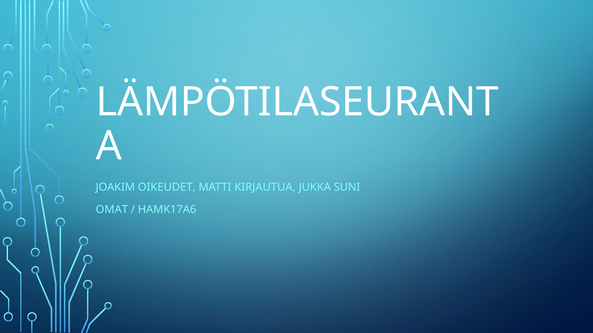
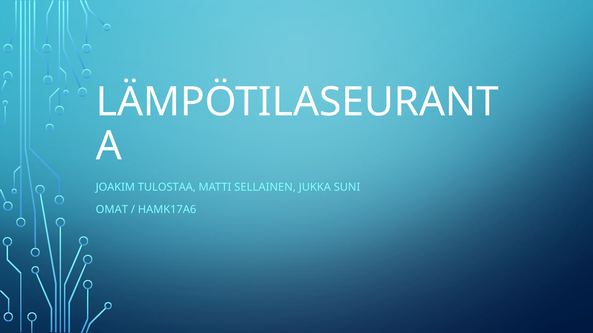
OIKEUDET: OIKEUDET -> TULOSTAA
KIRJAUTUA: KIRJAUTUA -> SELLAINEN
